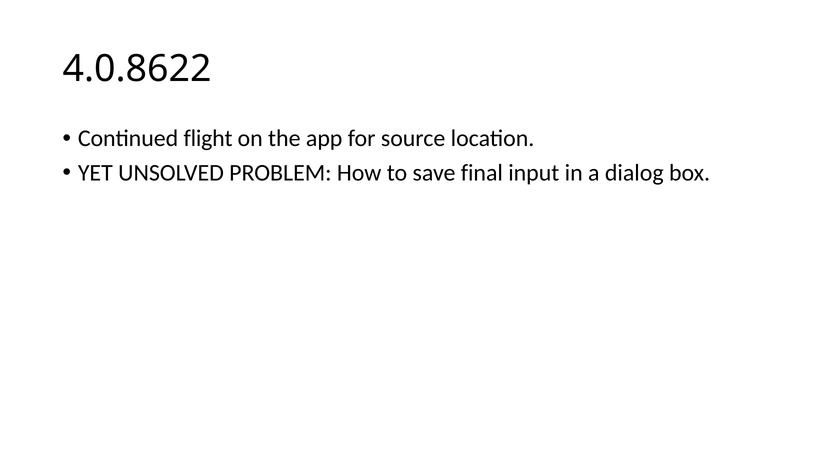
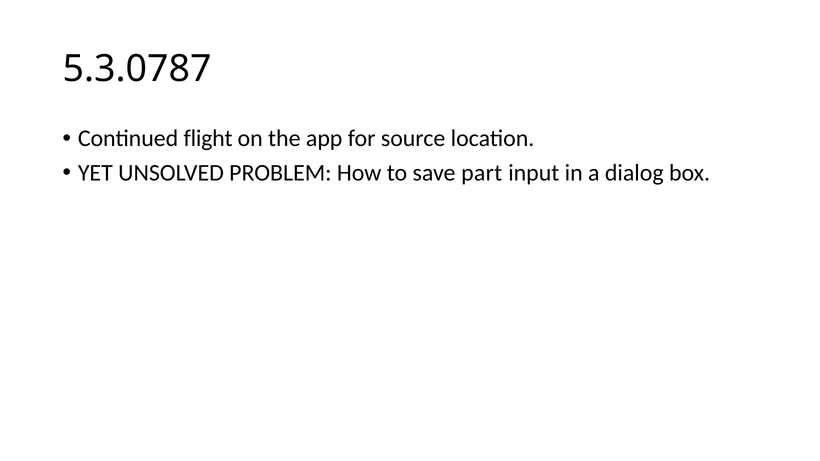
4.0.8622: 4.0.8622 -> 5.3.0787
final: final -> part
